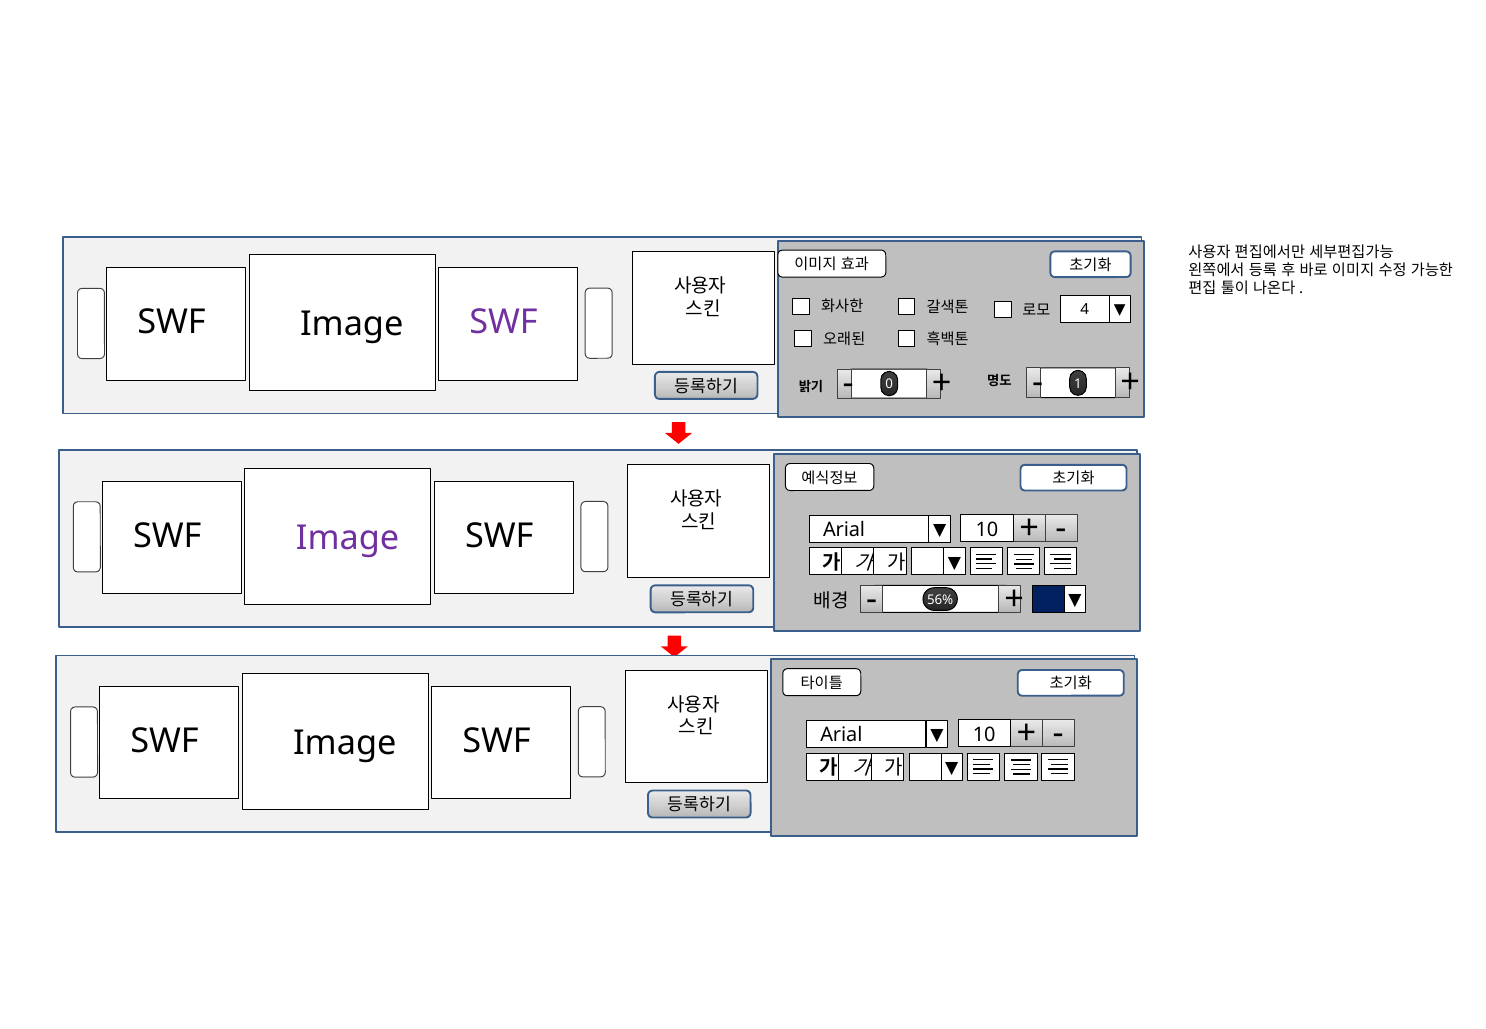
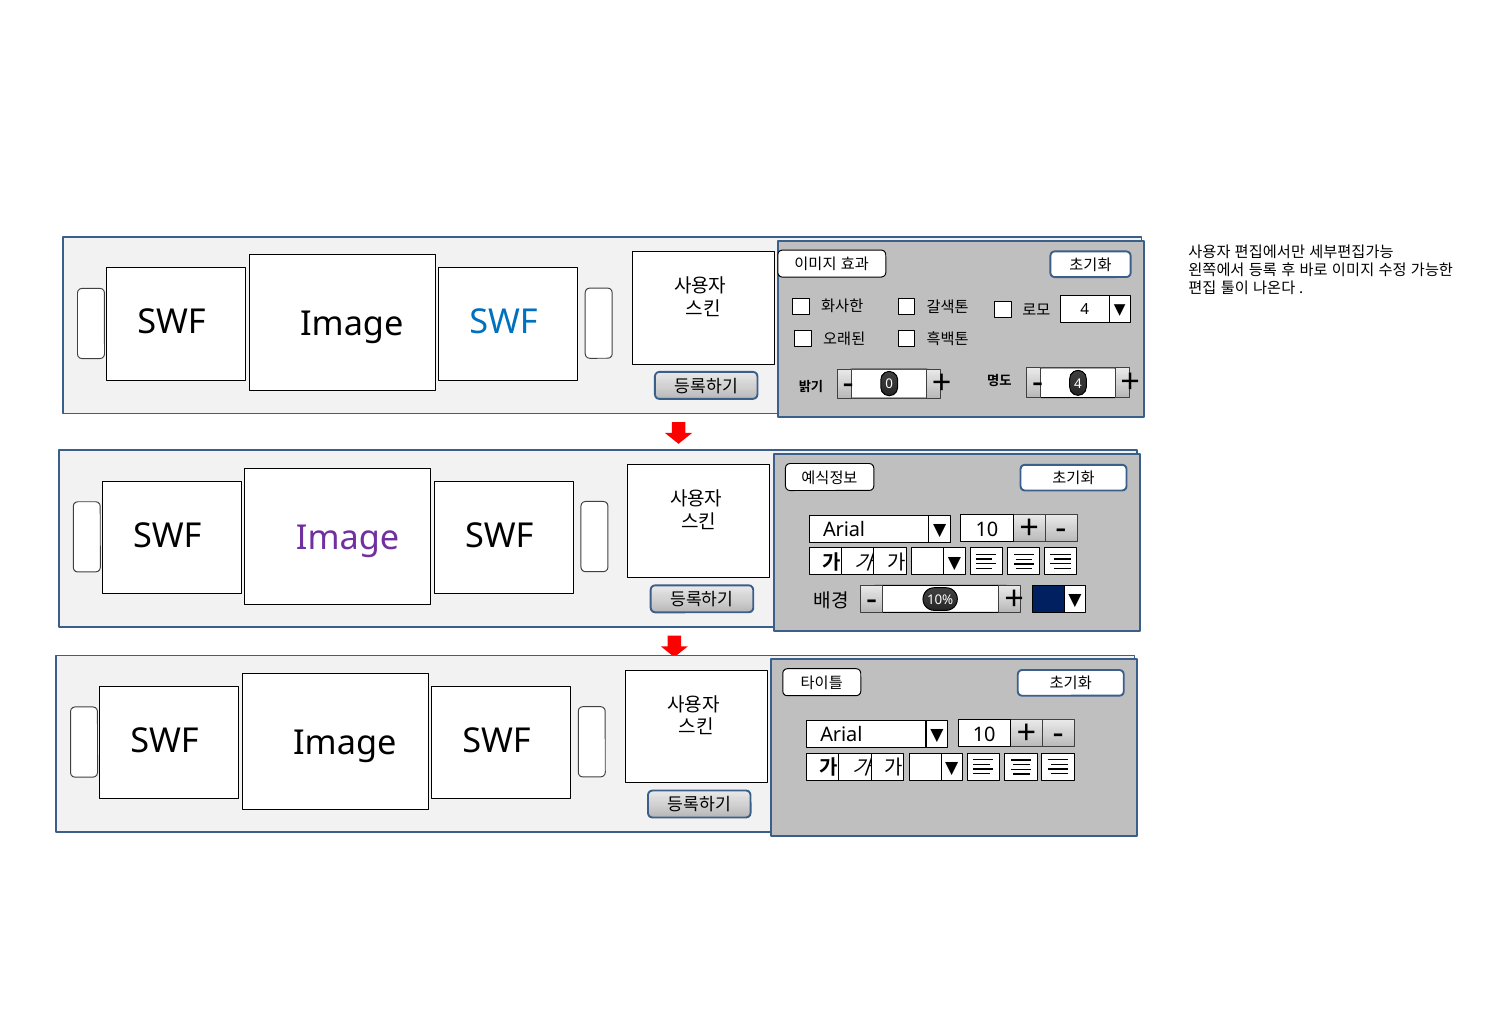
SWF at (504, 323) colour: purple -> blue
1 at (1078, 384): 1 -> 4
56%: 56% -> 10%
